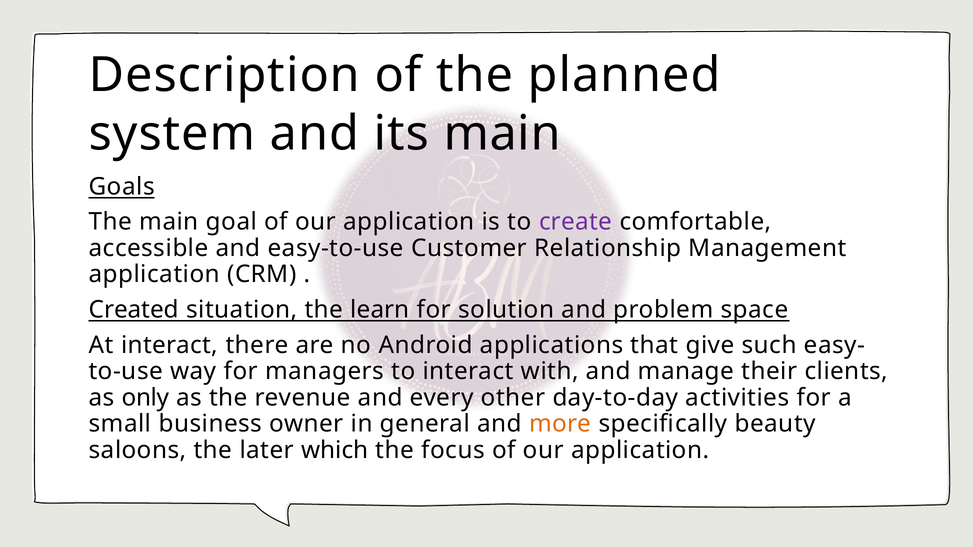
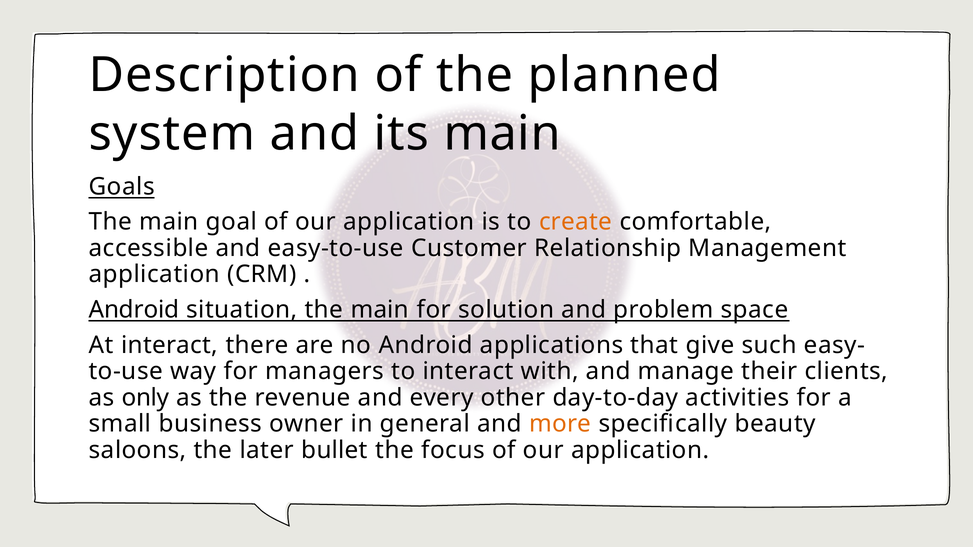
create colour: purple -> orange
Created at (134, 310): Created -> Android
situation the learn: learn -> main
which: which -> bullet
